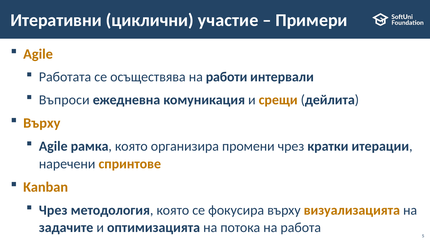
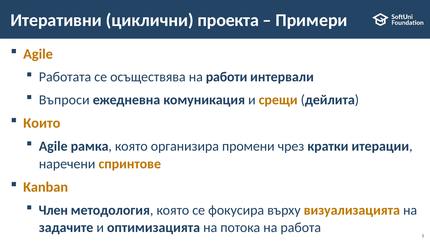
участие: участие -> проекта
Върху at (42, 123): Върху -> Които
Чрез at (53, 210): Чрез -> Член
